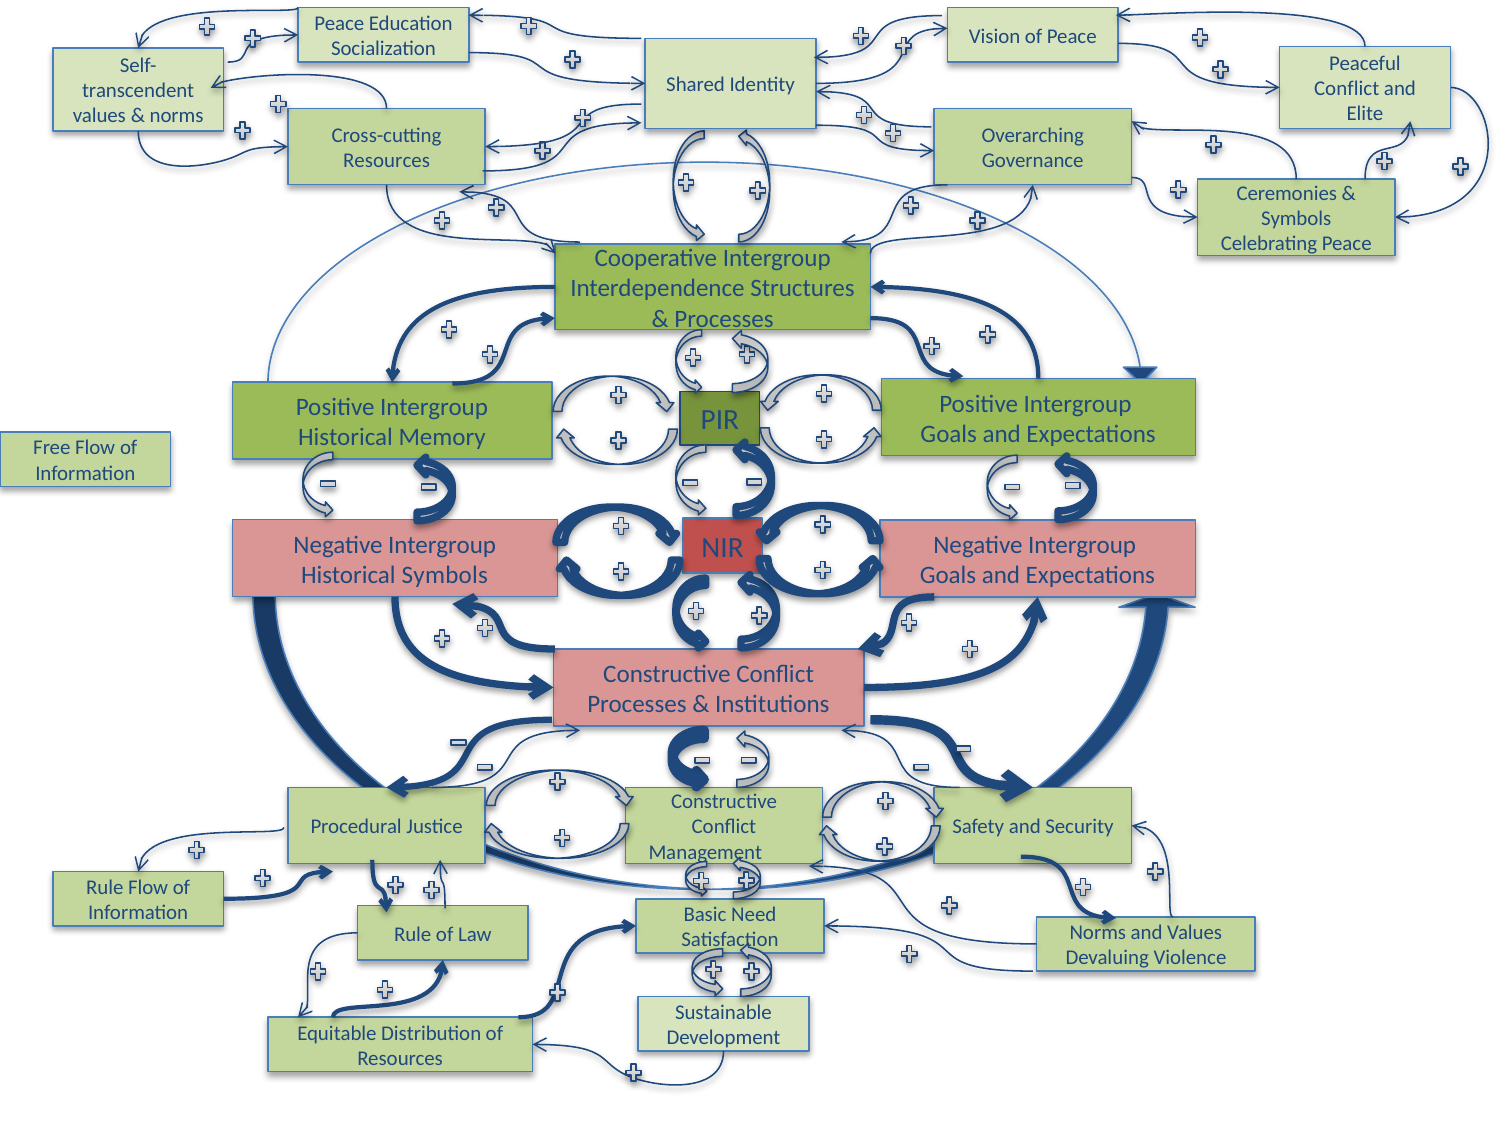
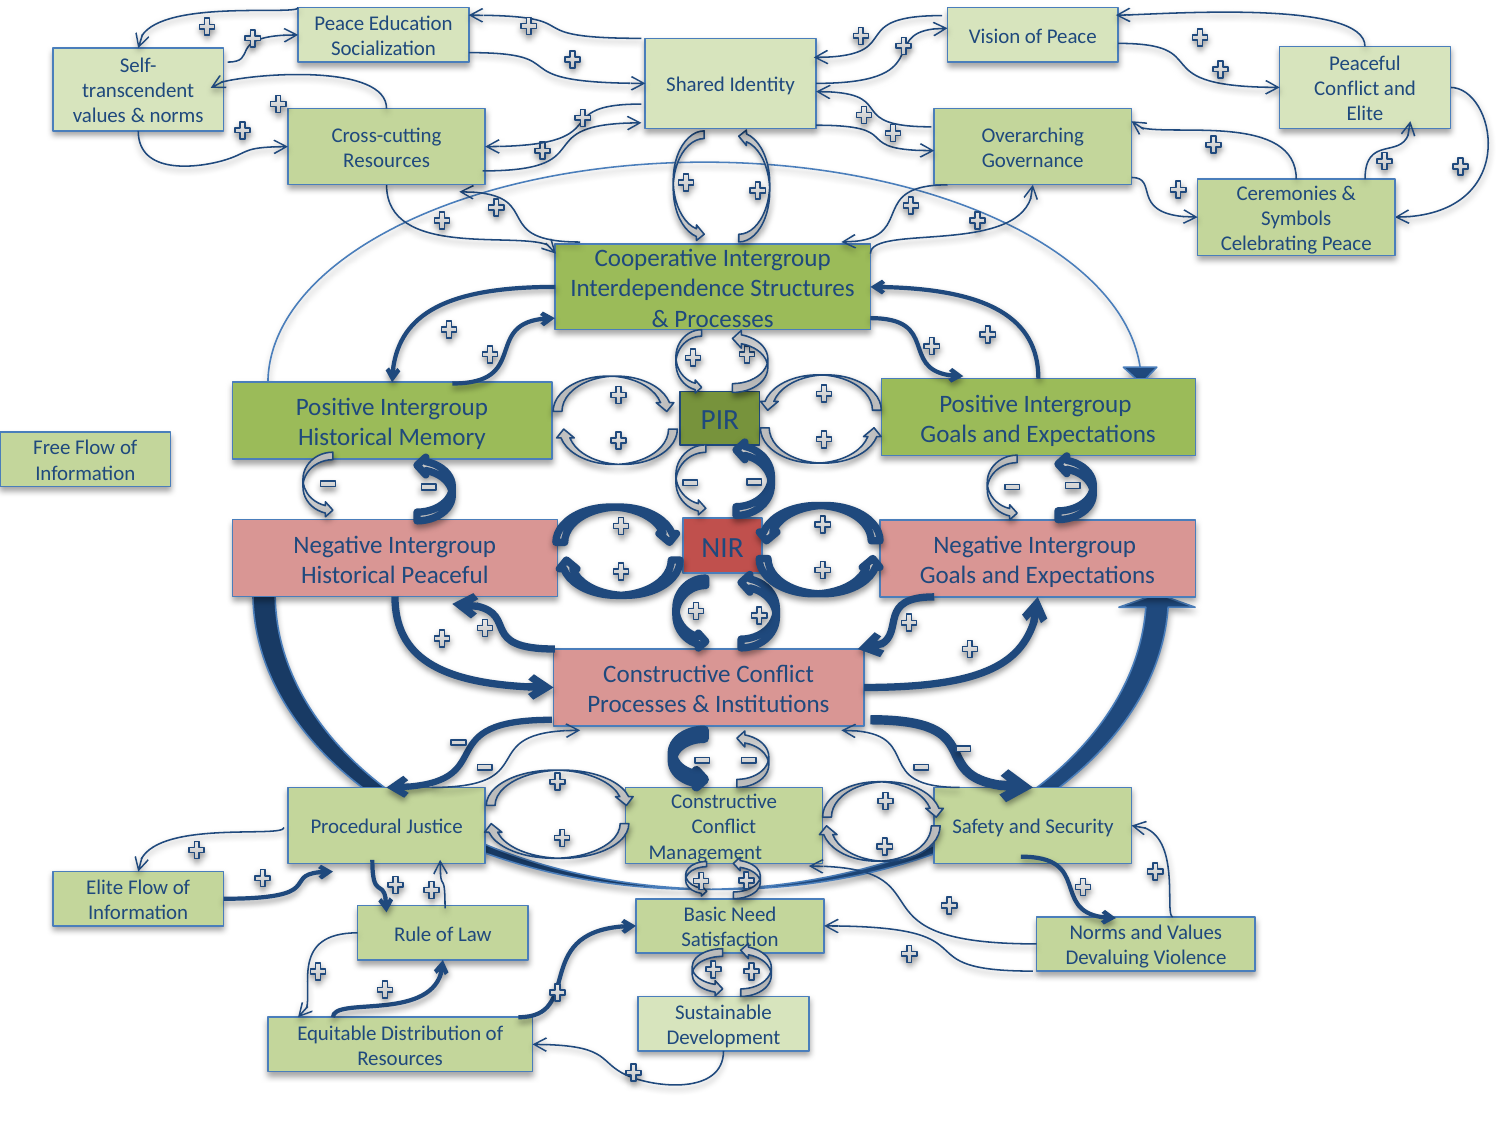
Historical Symbols: Symbols -> Peaceful
Rule at (105, 887): Rule -> Elite
